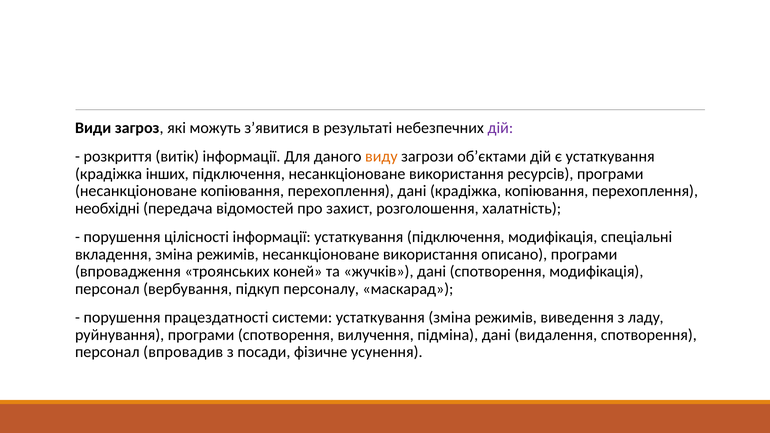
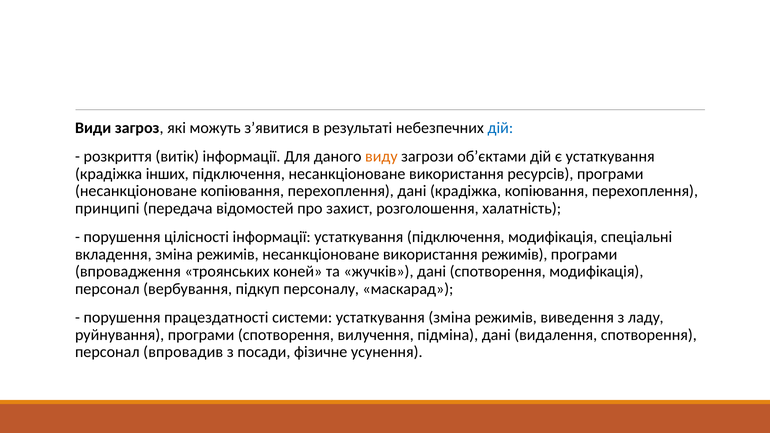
дій at (500, 128) colour: purple -> blue
необхідні: необхідні -> принципі
використання описано: описано -> режимів
